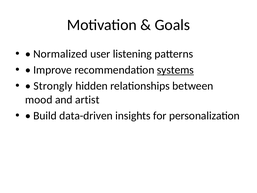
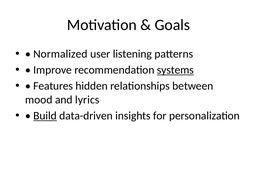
Strongly: Strongly -> Features
artist: artist -> lyrics
Build underline: none -> present
